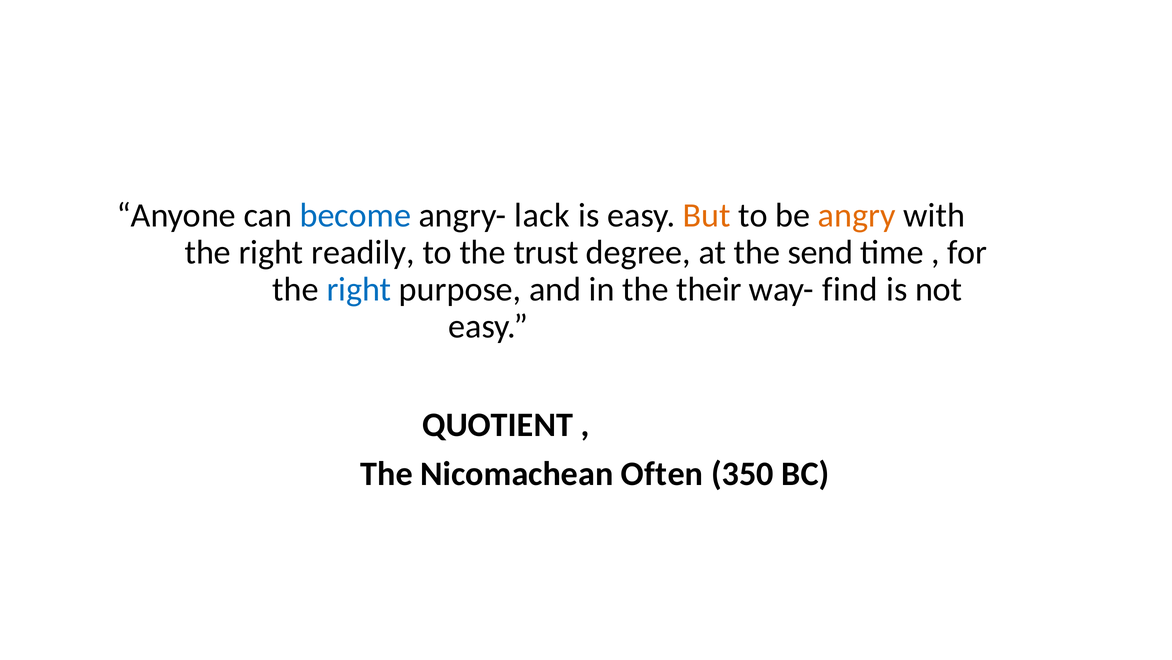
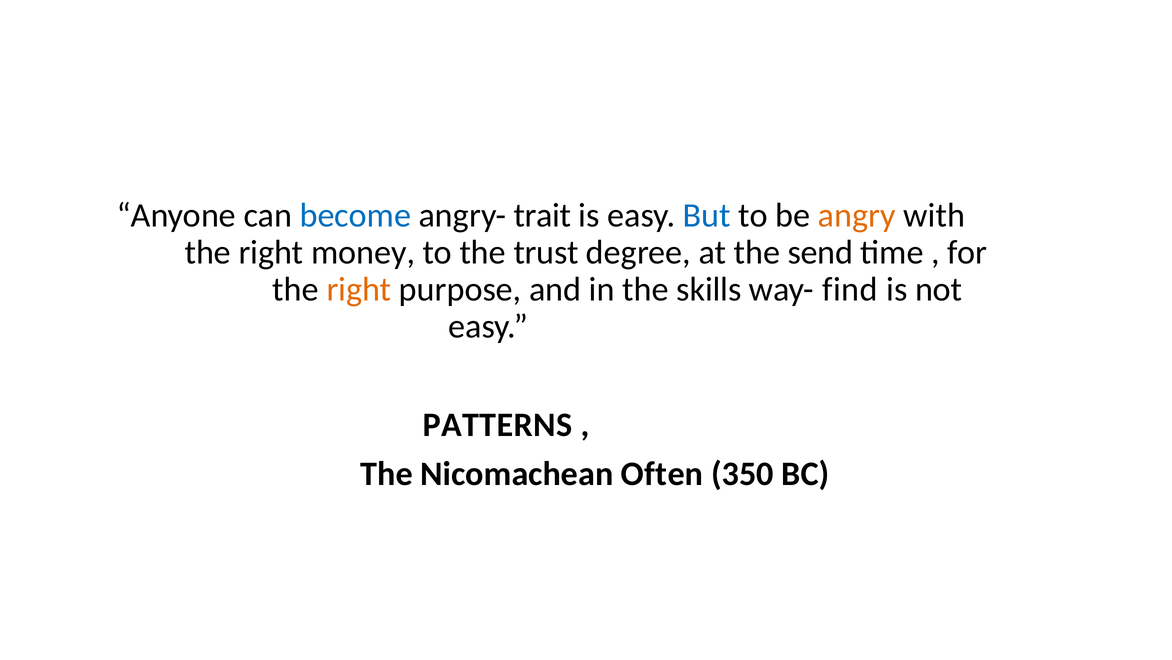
lack: lack -> trait
But colour: orange -> blue
readily: readily -> money
right at (359, 289) colour: blue -> orange
their: their -> skills
QUOTIENT: QUOTIENT -> PATTERNS
